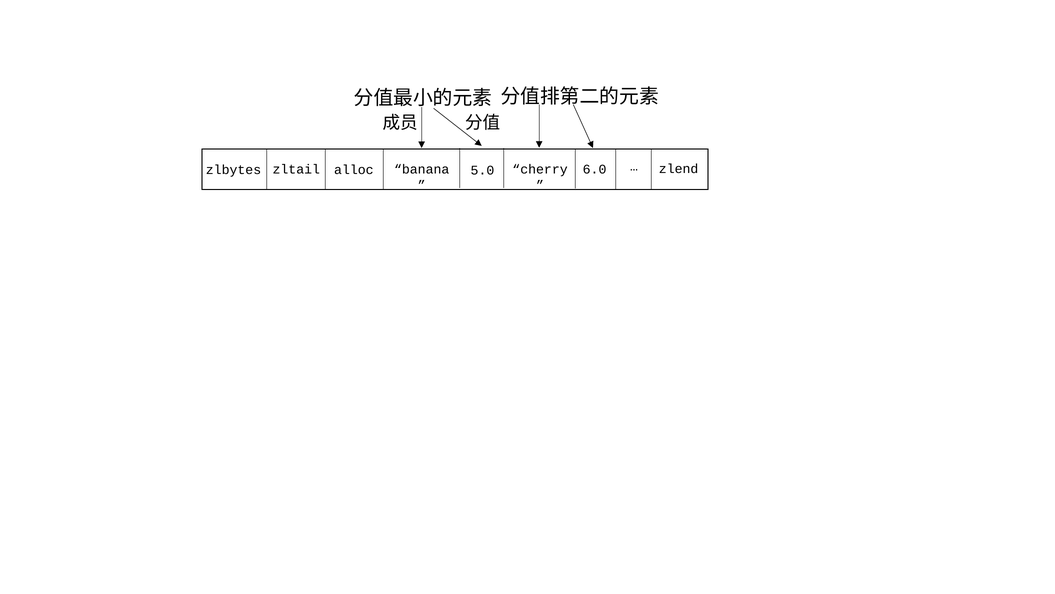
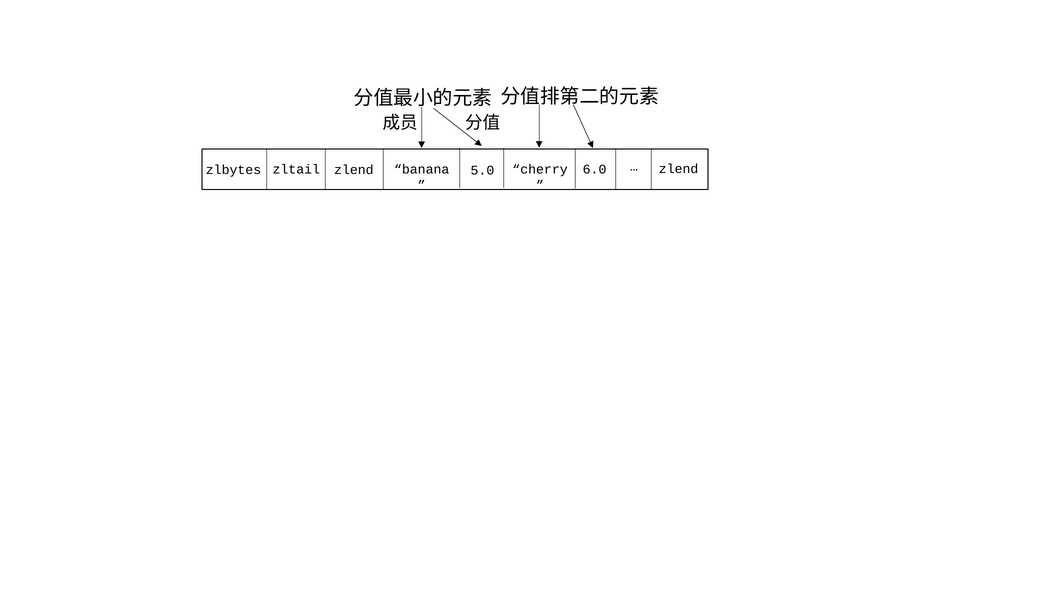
alloc at (354, 170): alloc -> zlend
